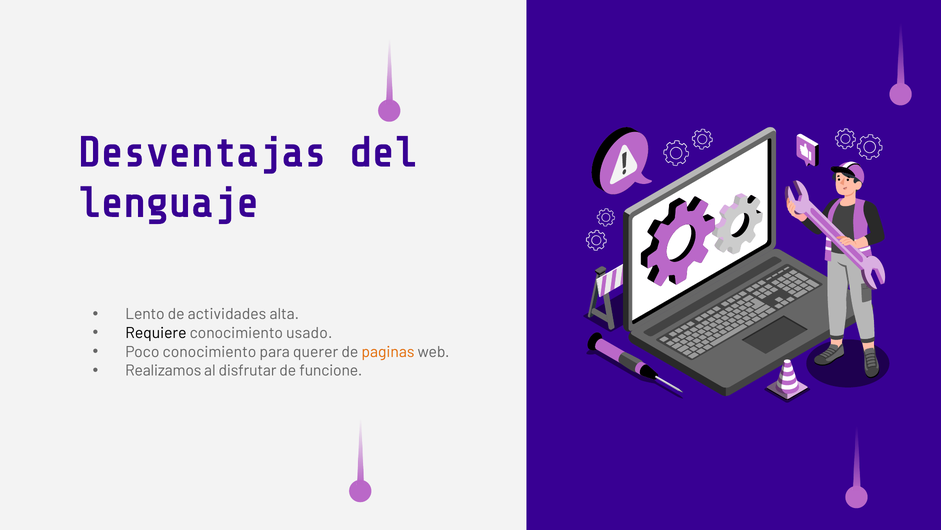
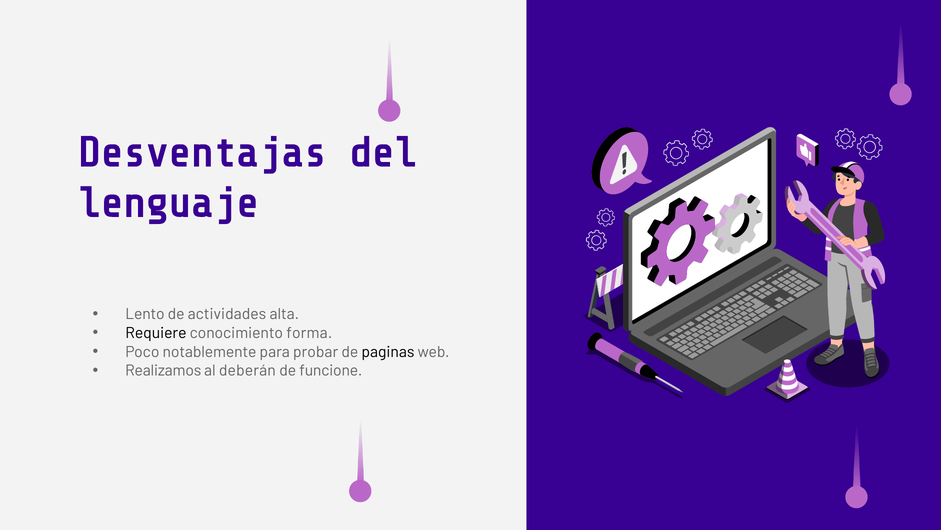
usado: usado -> forma
Poco conocimiento: conocimiento -> notablemente
querer: querer -> probar
paginas colour: orange -> black
disfrutar: disfrutar -> deberán
